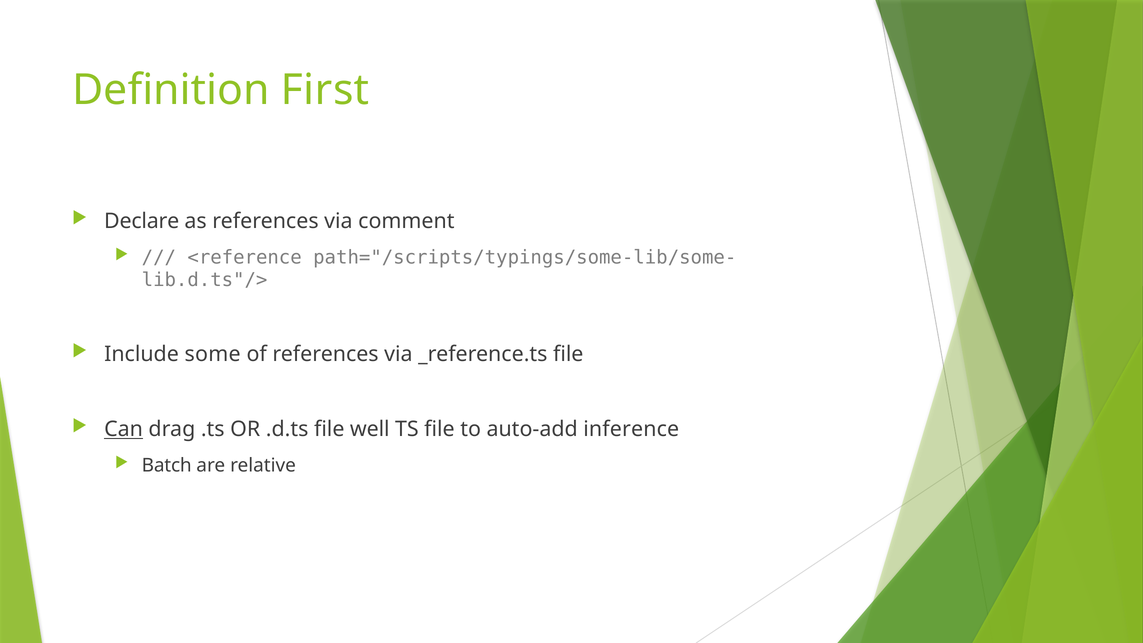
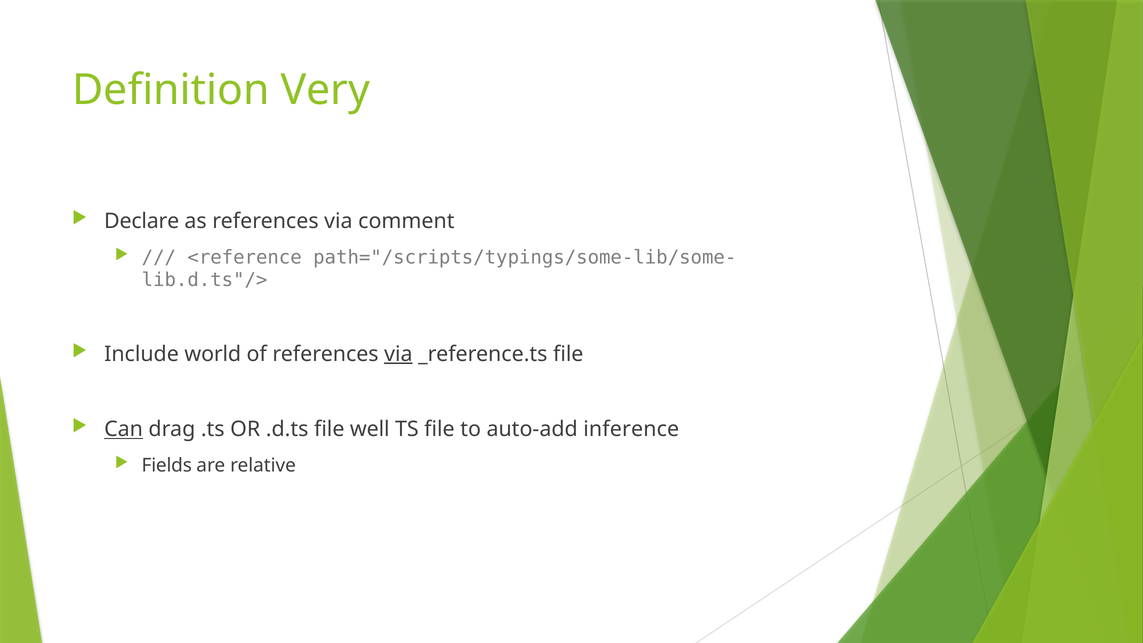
First: First -> Very
some: some -> world
via at (398, 354) underline: none -> present
Batch: Batch -> Fields
